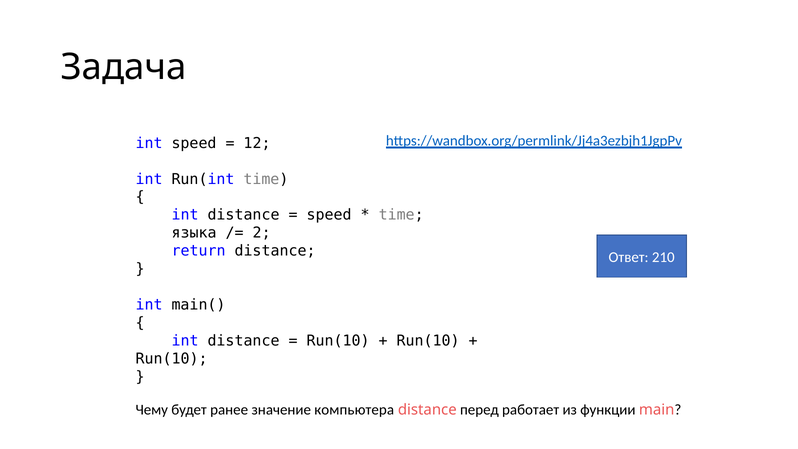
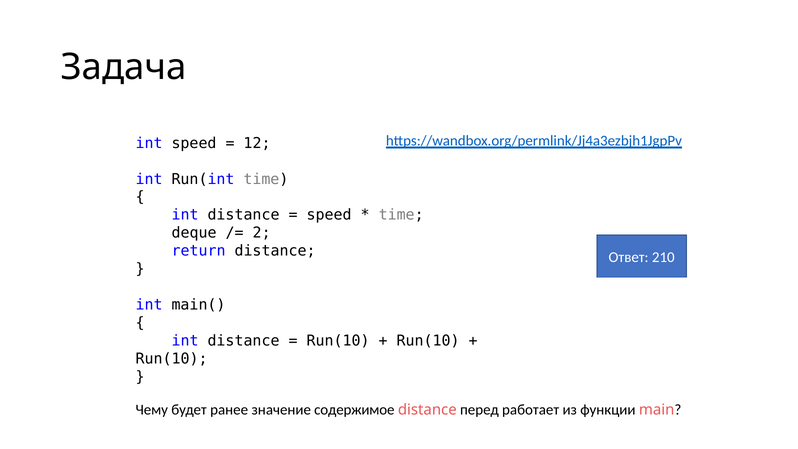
языка: языка -> deque
компьютера: компьютера -> содержимое
